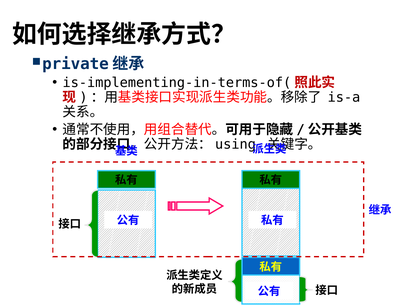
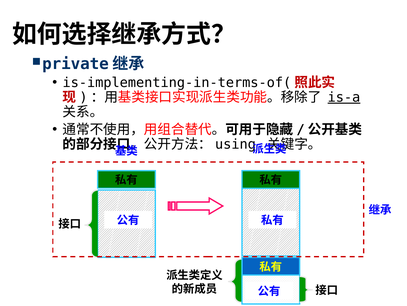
is-a underline: none -> present
